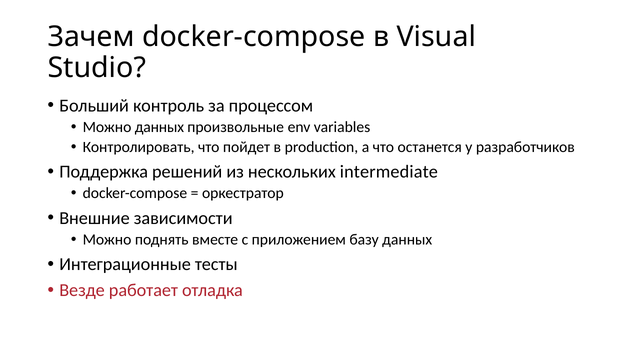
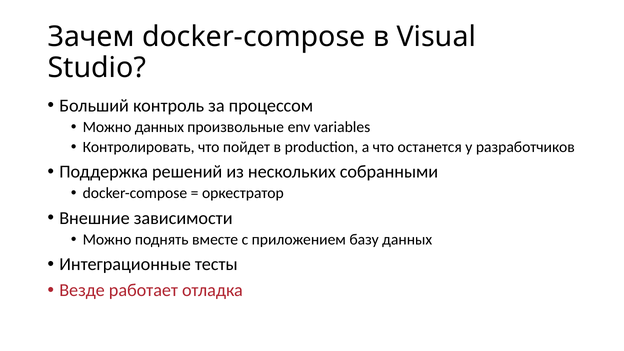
intermediate: intermediate -> собранными
